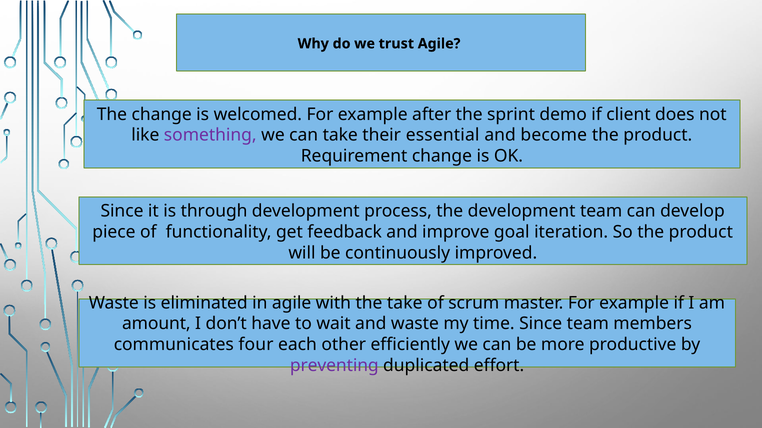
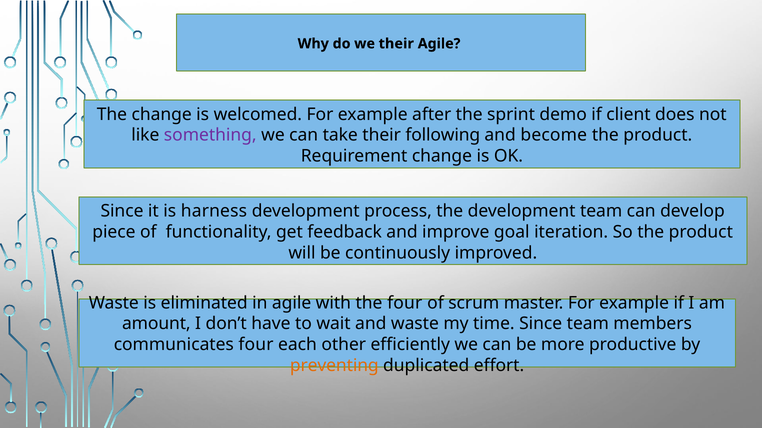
we trust: trust -> their
essential: essential -> following
through: through -> harness
the take: take -> four
preventing colour: purple -> orange
